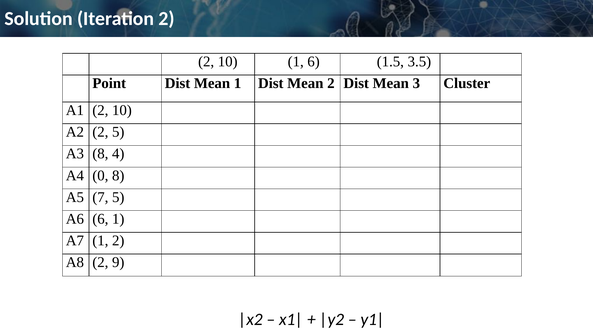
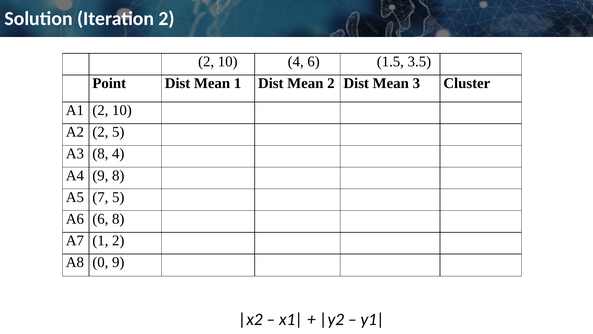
10 1: 1 -> 4
A4 0: 0 -> 9
6 1: 1 -> 8
A8 2: 2 -> 0
